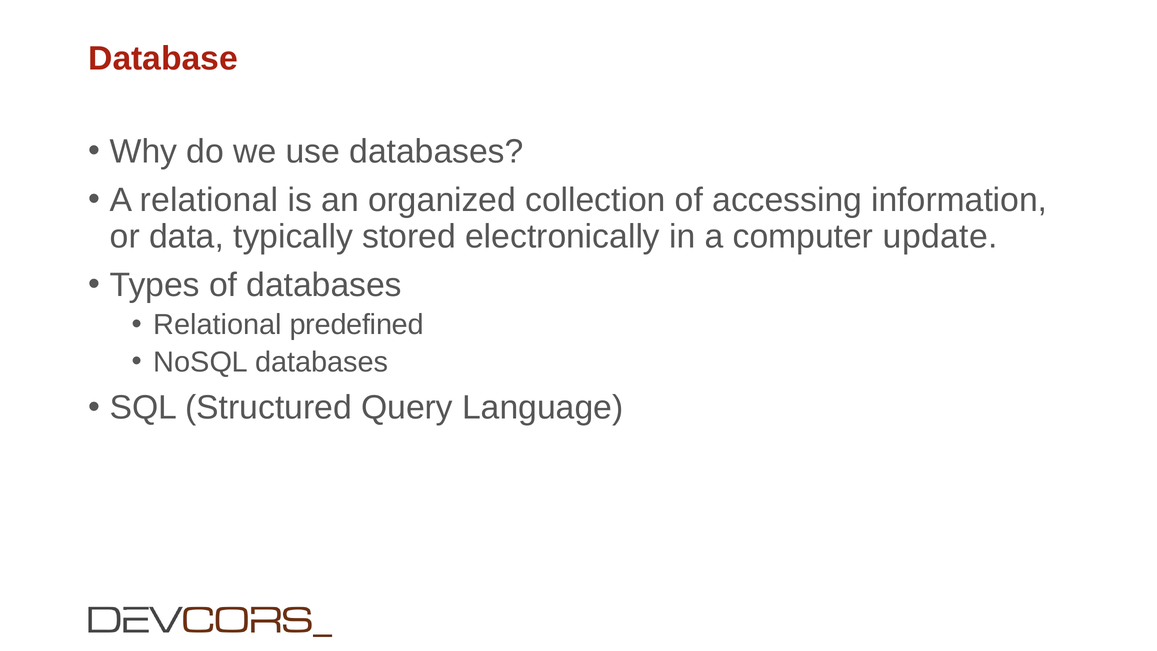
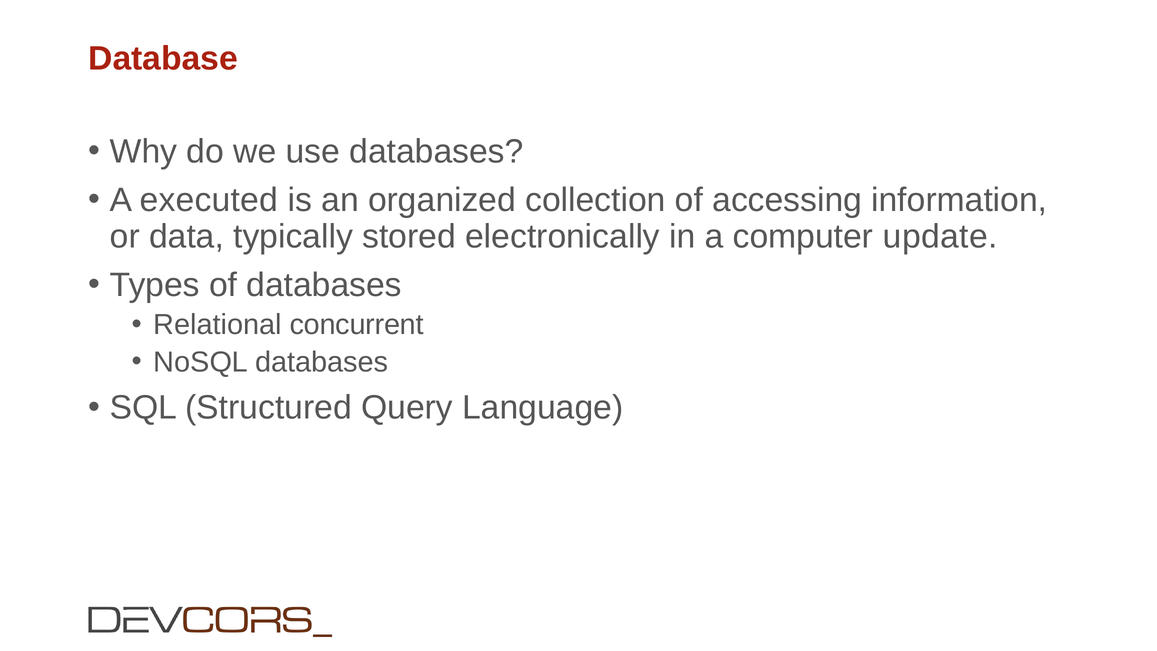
A relational: relational -> executed
predefined: predefined -> concurrent
